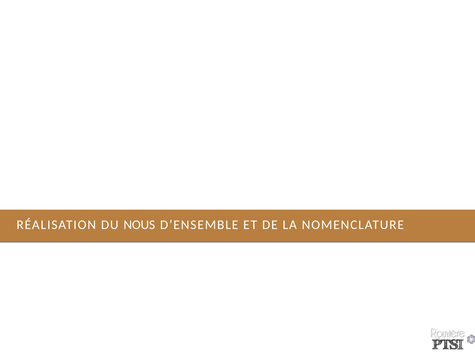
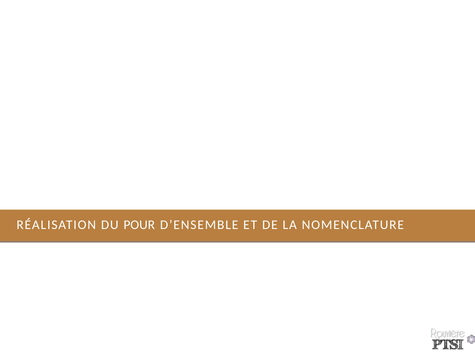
NOUS: NOUS -> POUR
